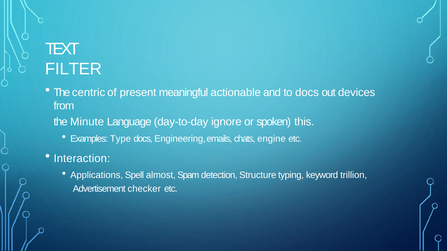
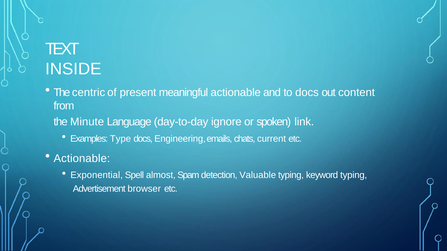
FILTER: FILTER -> INSIDE
devices: devices -> content
this: this -> link
engine: engine -> current
Interaction at (82, 159): Interaction -> Actionable
Applications: Applications -> Exponential
Structure: Structure -> Valuable
keyword trillion: trillion -> typing
checker: checker -> browser
